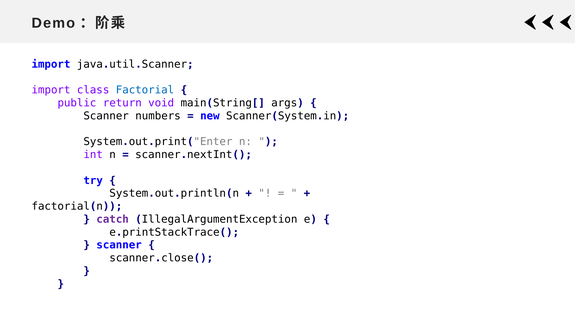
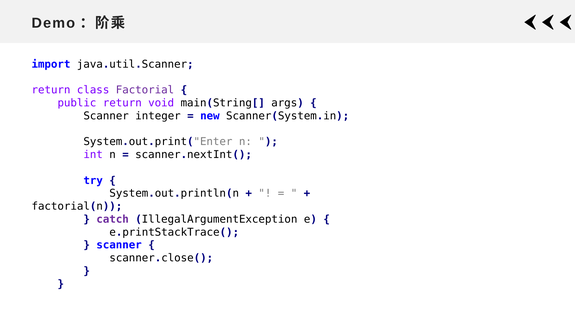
import at (51, 90): import -> return
Factorial colour: blue -> purple
numbers: numbers -> integer
